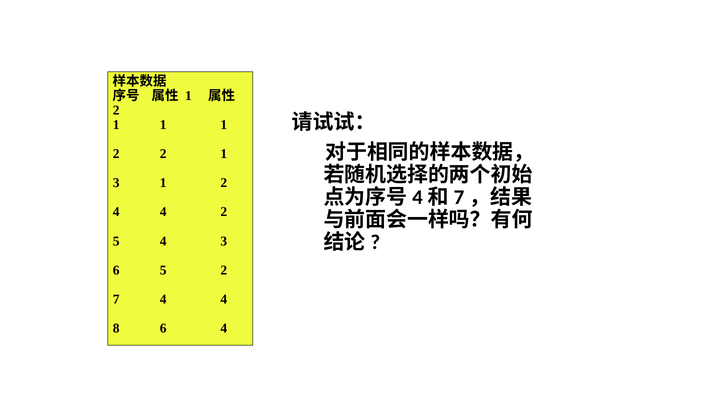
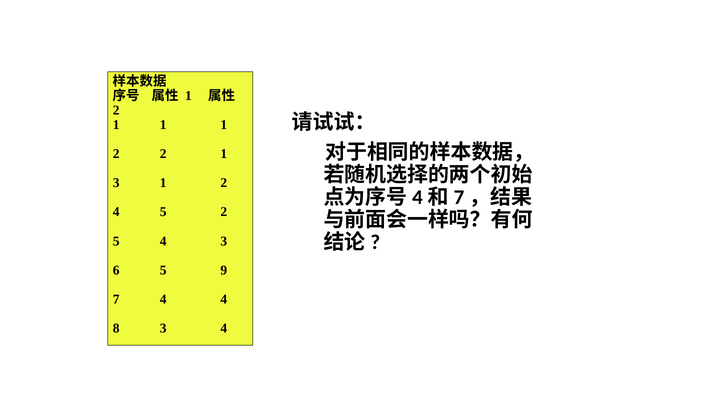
4 at (163, 212): 4 -> 5
5 2: 2 -> 9
8 6: 6 -> 3
